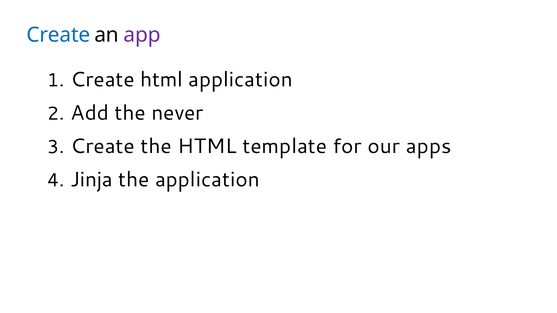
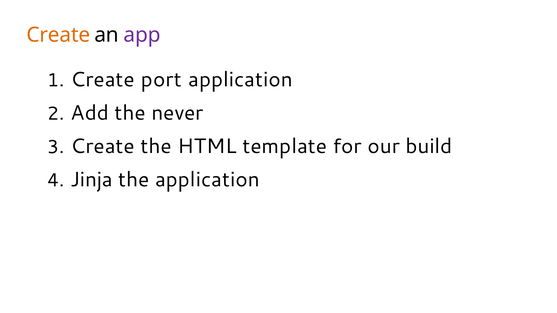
Create at (58, 35) colour: blue -> orange
Create html: html -> port
apps: apps -> build
